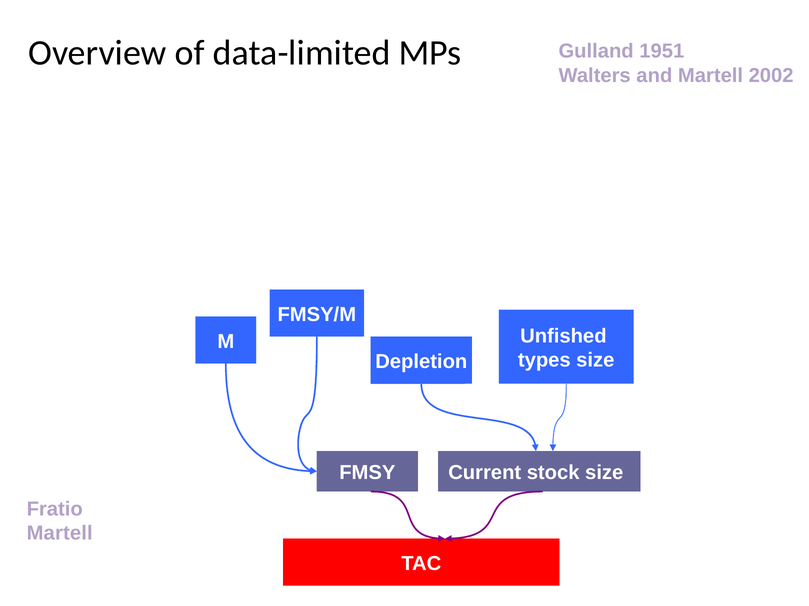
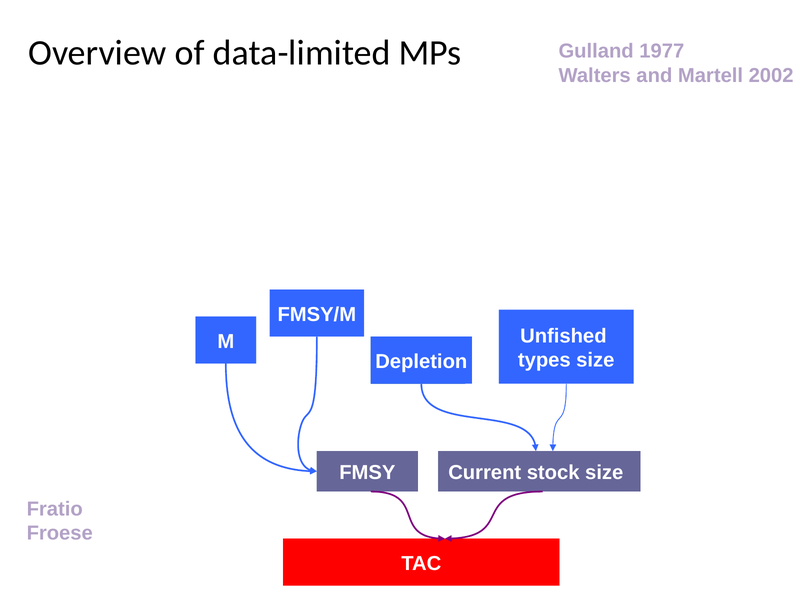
1951: 1951 -> 1977
Martell at (60, 534): Martell -> Froese
